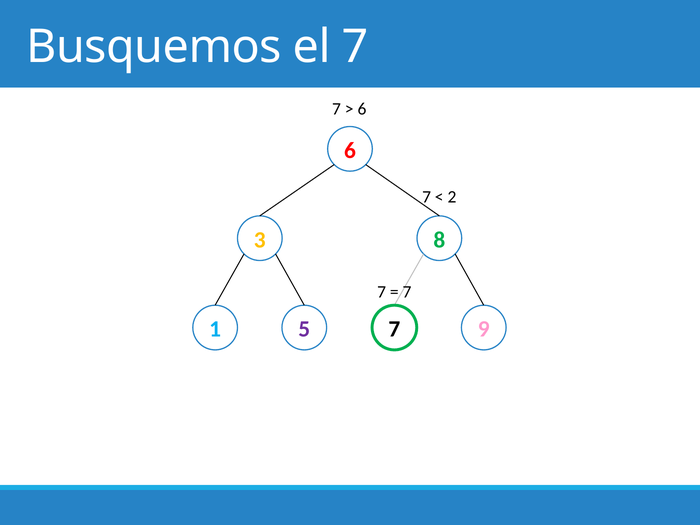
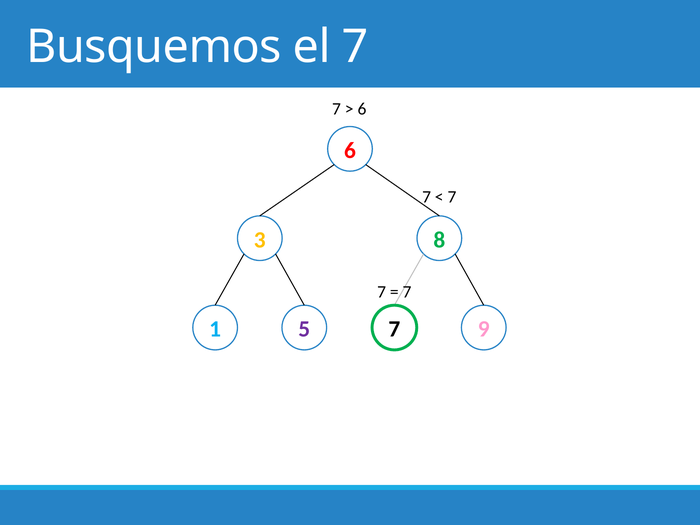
2 at (452, 197): 2 -> 7
